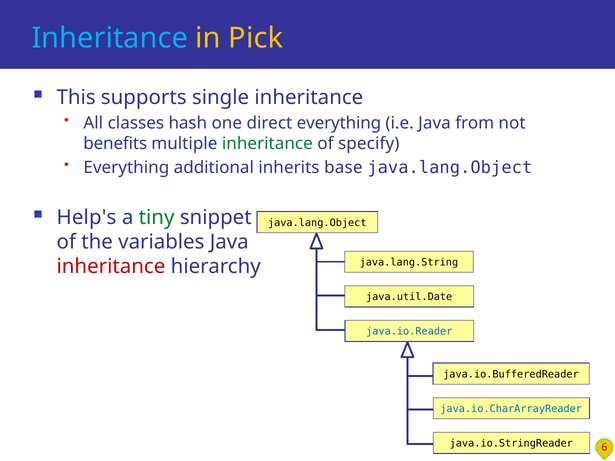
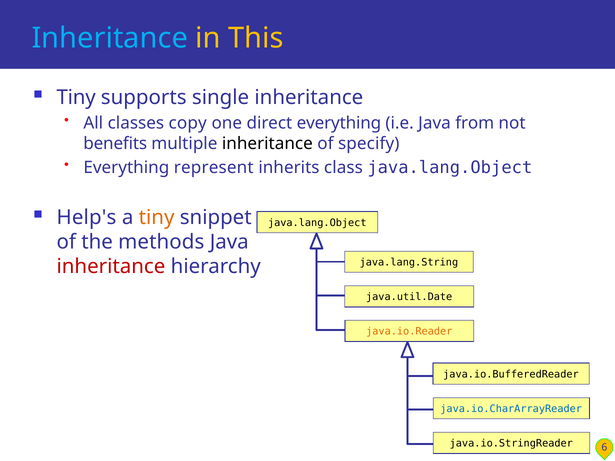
Pick: Pick -> This
This at (76, 97): This -> Tiny
hash: hash -> copy
inheritance at (267, 144) colour: green -> black
additional: additional -> represent
base: base -> class
tiny at (157, 218) colour: green -> orange
variables: variables -> methods
java.io.Reader colour: blue -> orange
